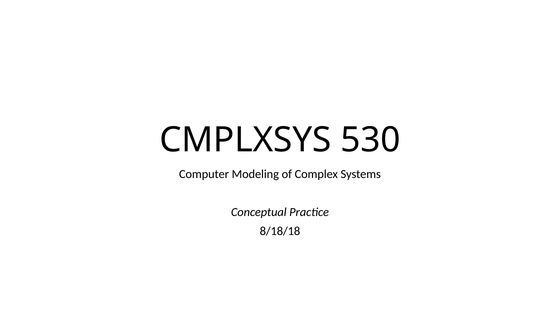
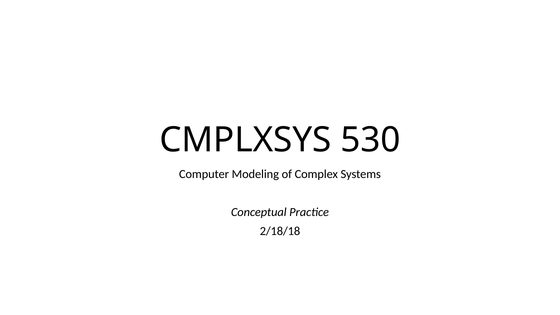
8/18/18: 8/18/18 -> 2/18/18
